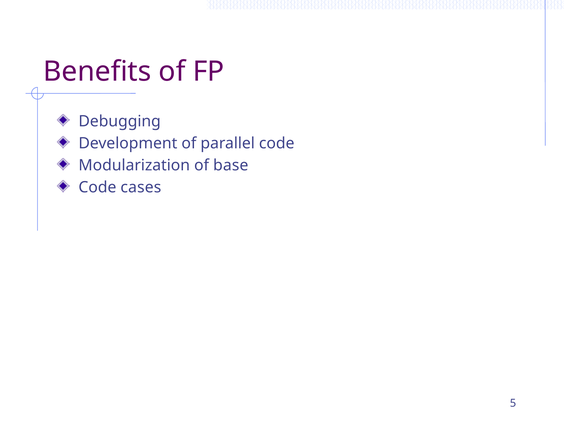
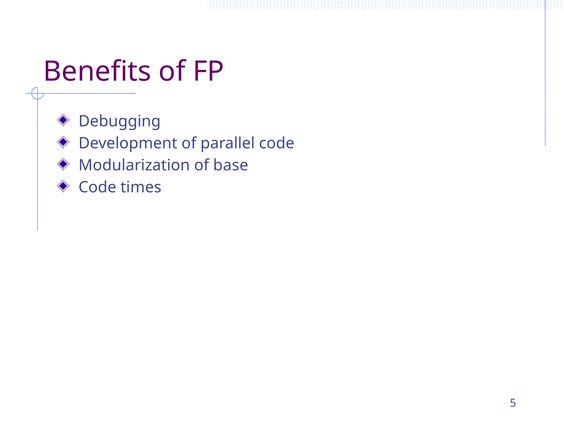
cases: cases -> times
